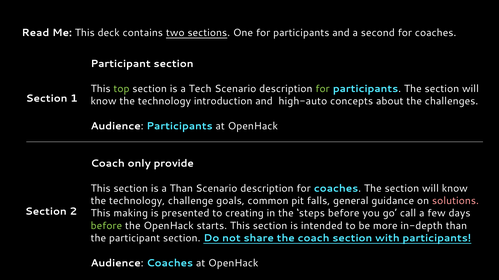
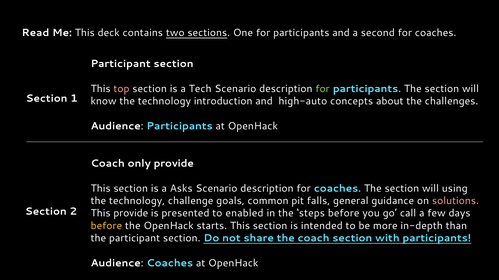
top colour: light green -> pink
a Than: Than -> Asks
know at (455, 189): know -> using
This making: making -> provide
creating: creating -> enabled
before at (106, 226) colour: light green -> yellow
